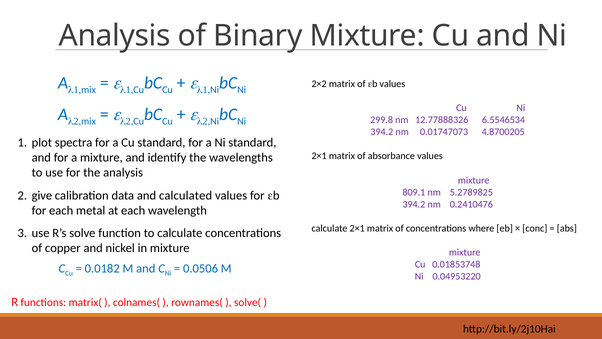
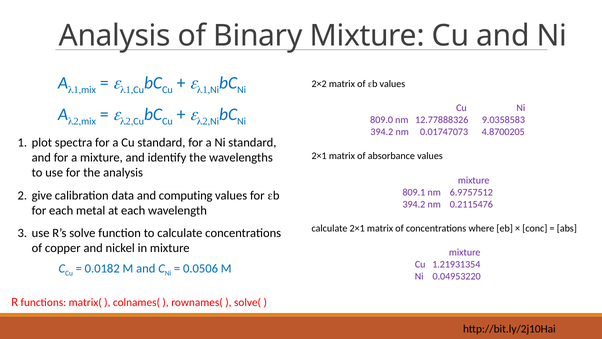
299.8: 299.8 -> 809.0
6.5546534: 6.5546534 -> 9.0358583
5.2789825: 5.2789825 -> 6.9757512
calculated: calculated -> computing
0.2410476: 0.2410476 -> 0.2115476
0.01853748: 0.01853748 -> 1.21931354
